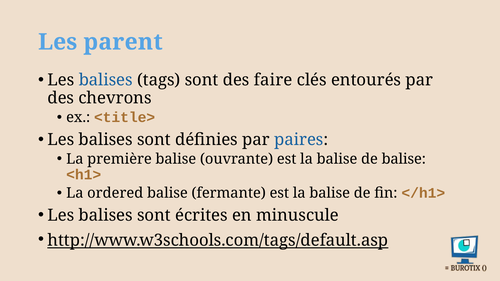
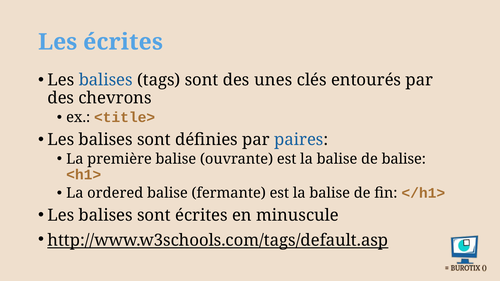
Les parent: parent -> écrites
faire: faire -> unes
